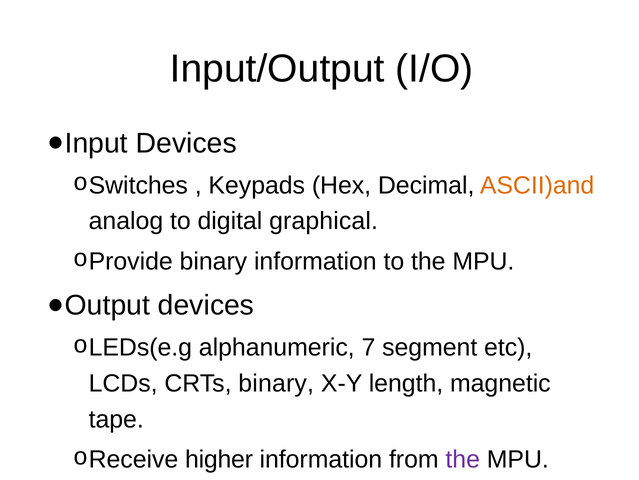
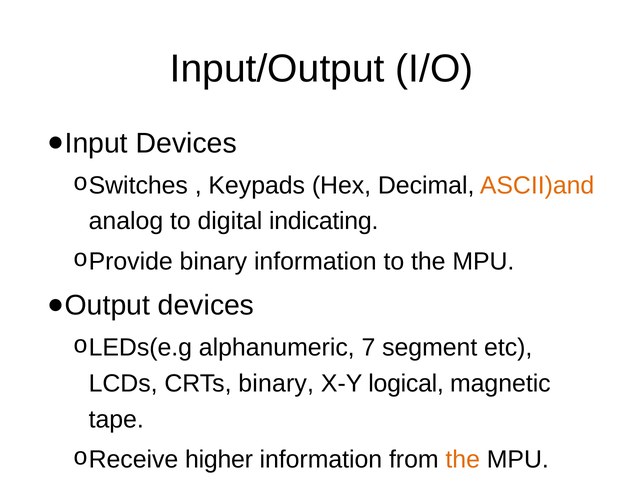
graphical: graphical -> indicating
length: length -> logical
the at (463, 459) colour: purple -> orange
